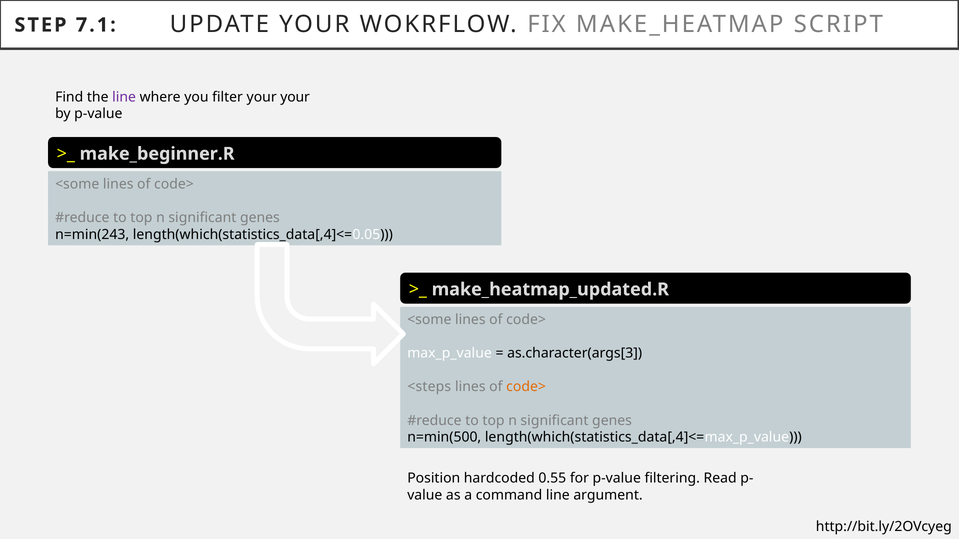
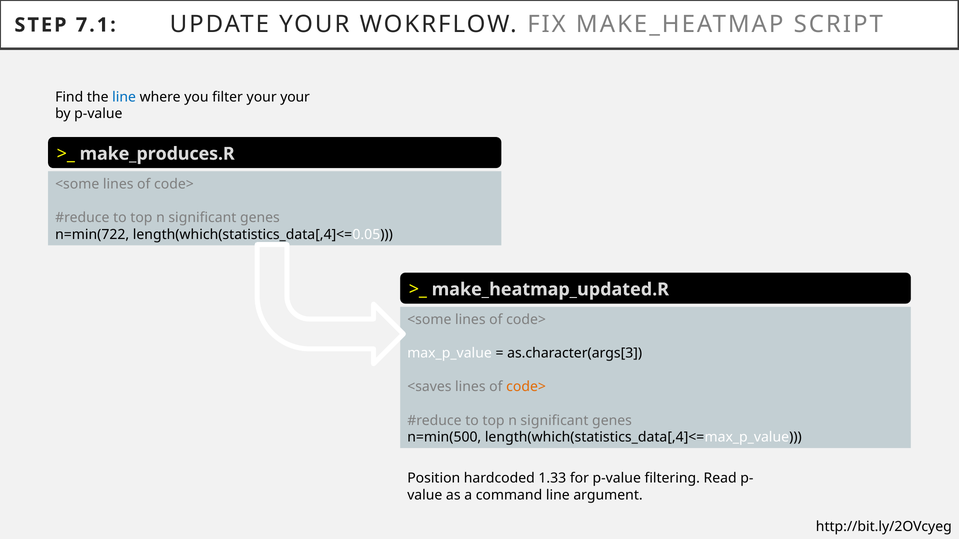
line at (124, 97) colour: purple -> blue
make_beginner.R: make_beginner.R -> make_produces.R
n=min(243: n=min(243 -> n=min(722
<steps: <steps -> <saves
0.55: 0.55 -> 1.33
